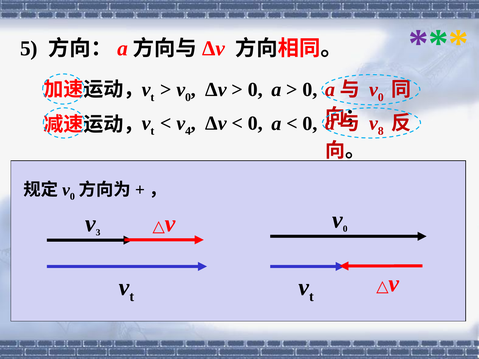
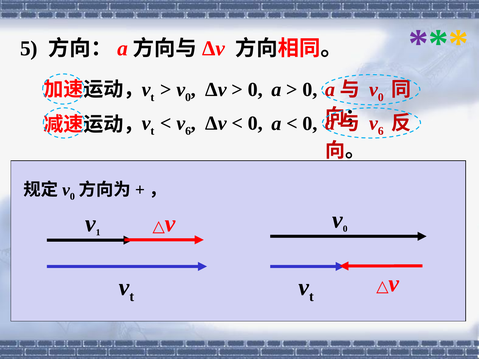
4 at (188, 131): 4 -> 6
8 at (381, 131): 8 -> 6
3: 3 -> 1
